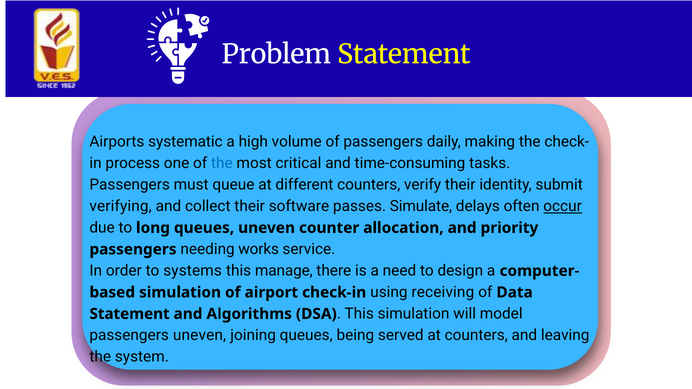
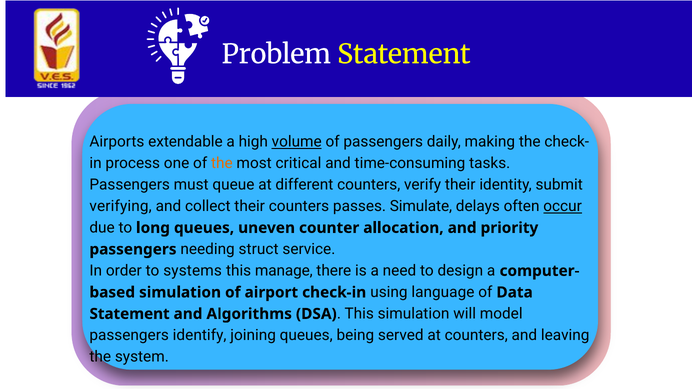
systematic: systematic -> extendable
volume underline: none -> present
the at (222, 163) colour: blue -> orange
their software: software -> counters
works: works -> struct
receiving: receiving -> language
passengers uneven: uneven -> identify
